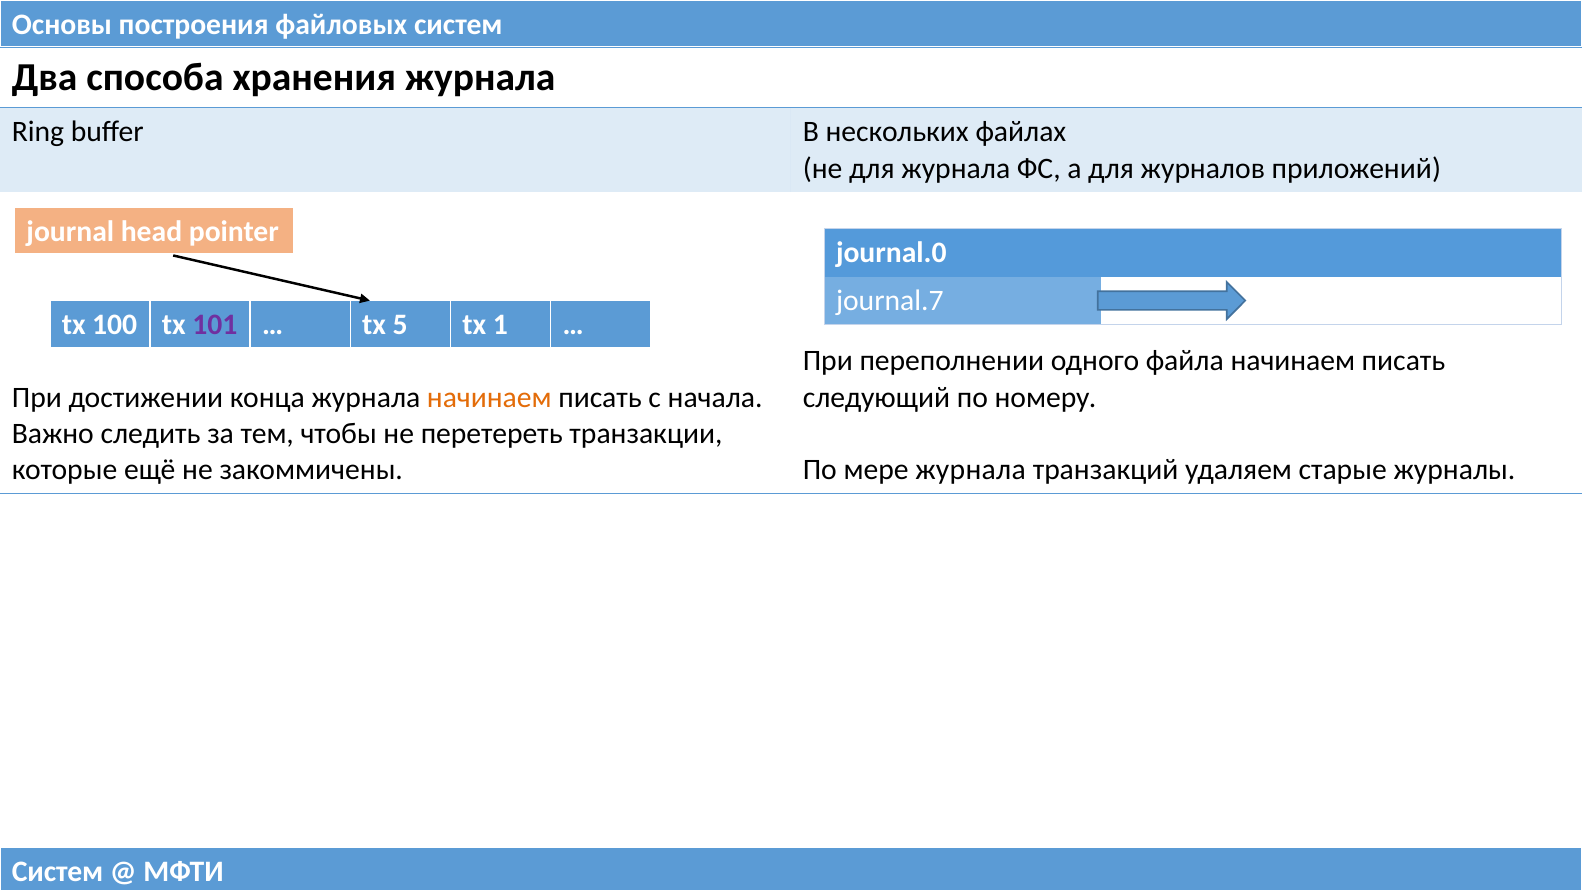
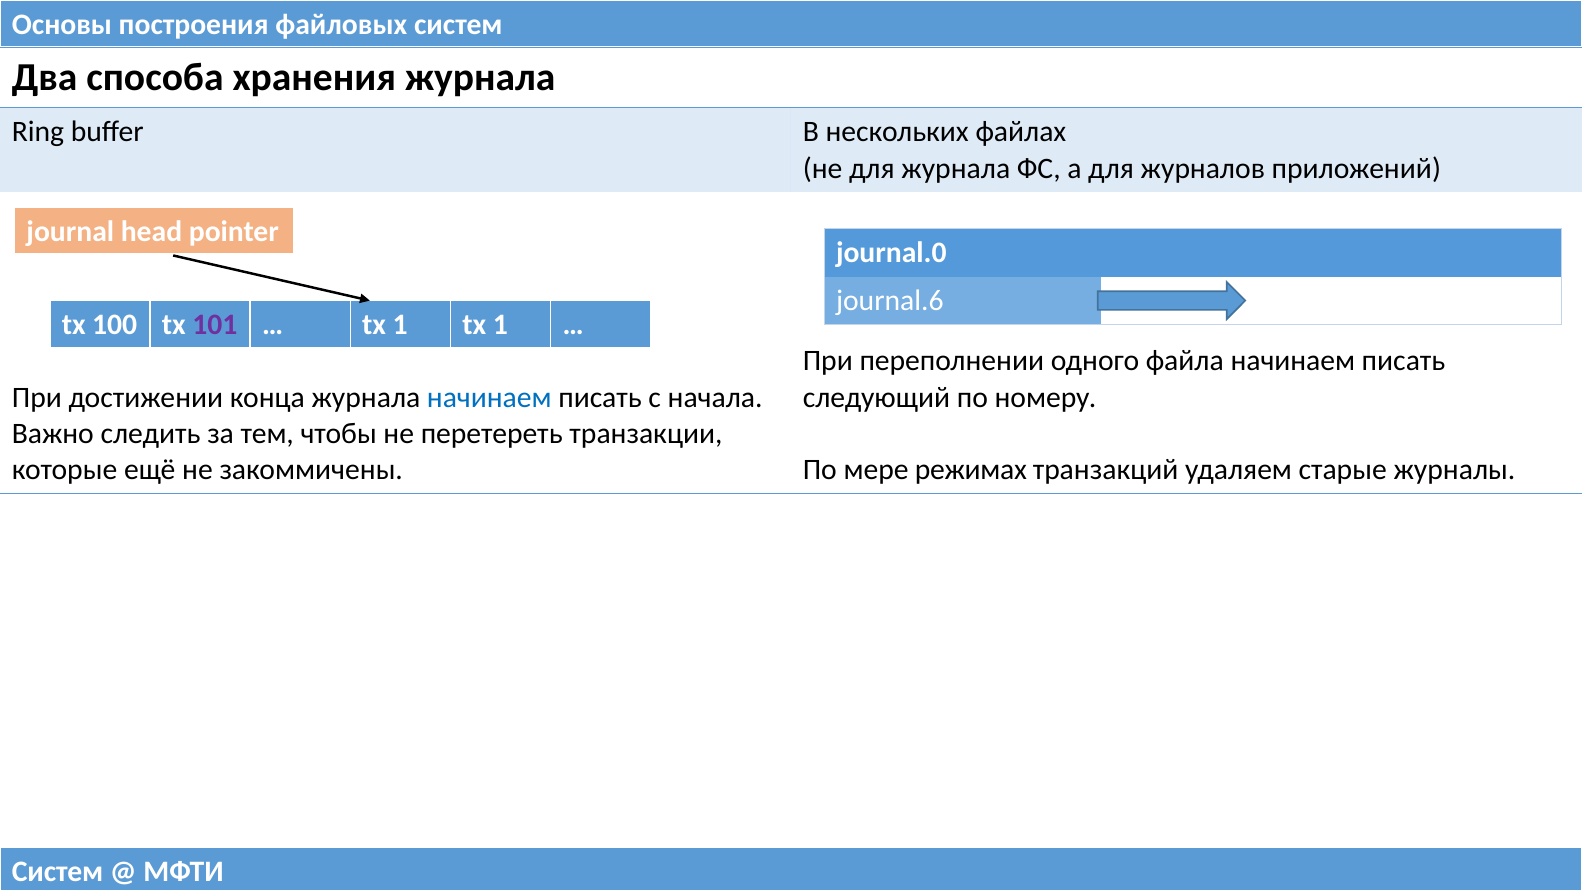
journal.7: journal.7 -> journal.6
5 at (400, 325): 5 -> 1
начинаем at (489, 397) colour: orange -> blue
мере журнала: журнала -> режимах
